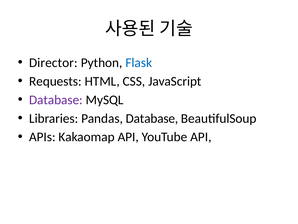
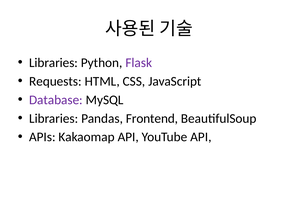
Director at (53, 63): Director -> Libraries
Flask colour: blue -> purple
Pandas Database: Database -> Frontend
